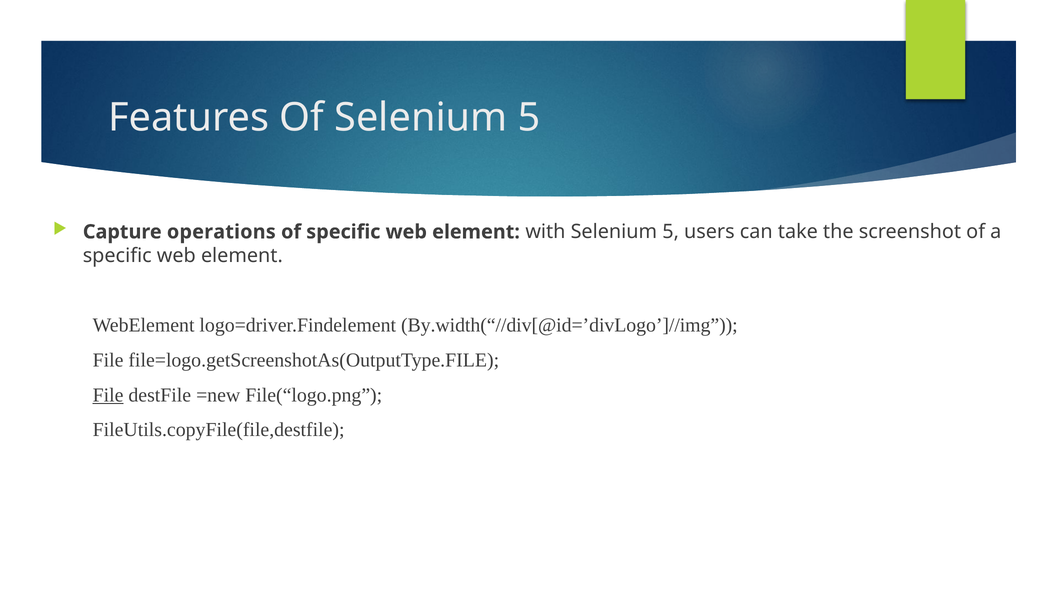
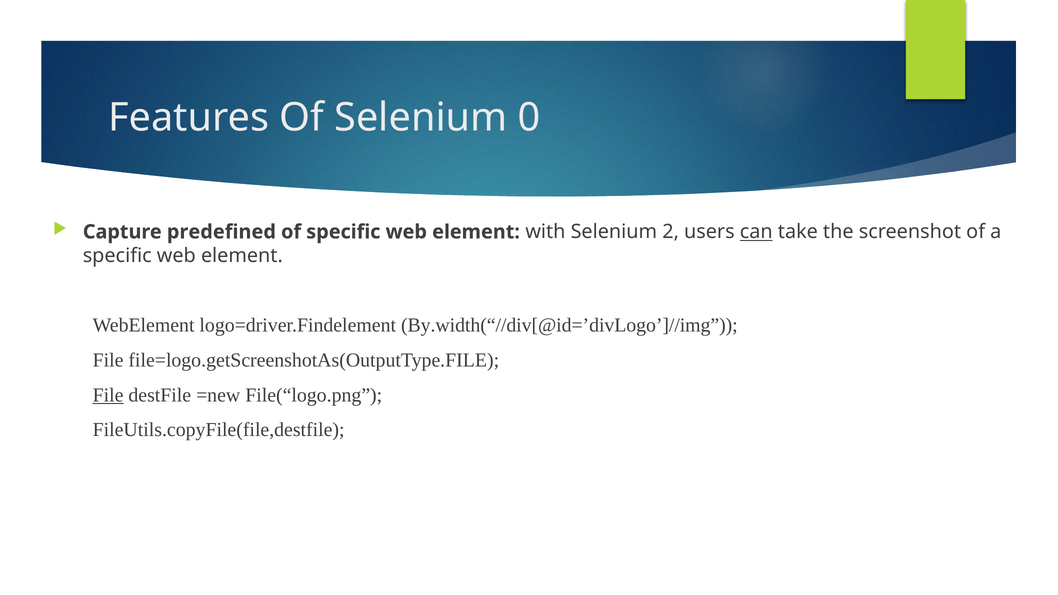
Of Selenium 5: 5 -> 0
operations: operations -> predefined
with Selenium 5: 5 -> 2
can underline: none -> present
